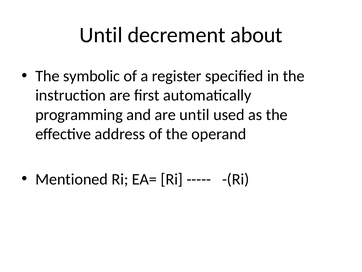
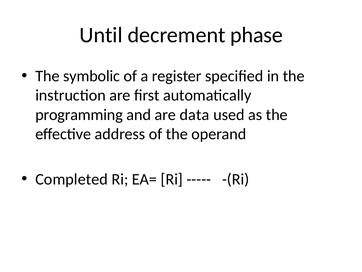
about: about -> phase
are until: until -> data
Mentioned: Mentioned -> Completed
